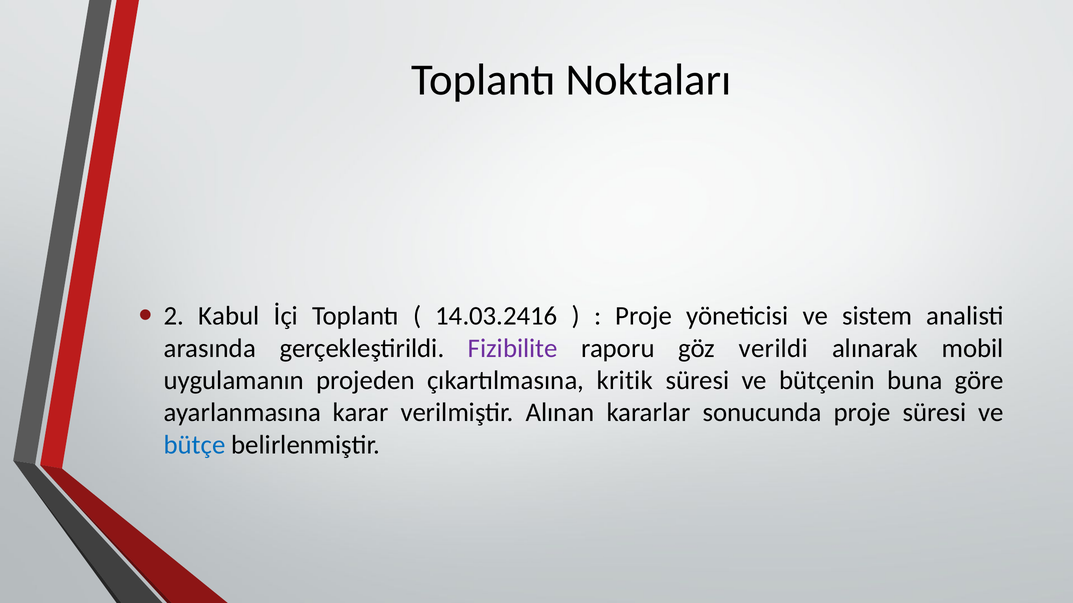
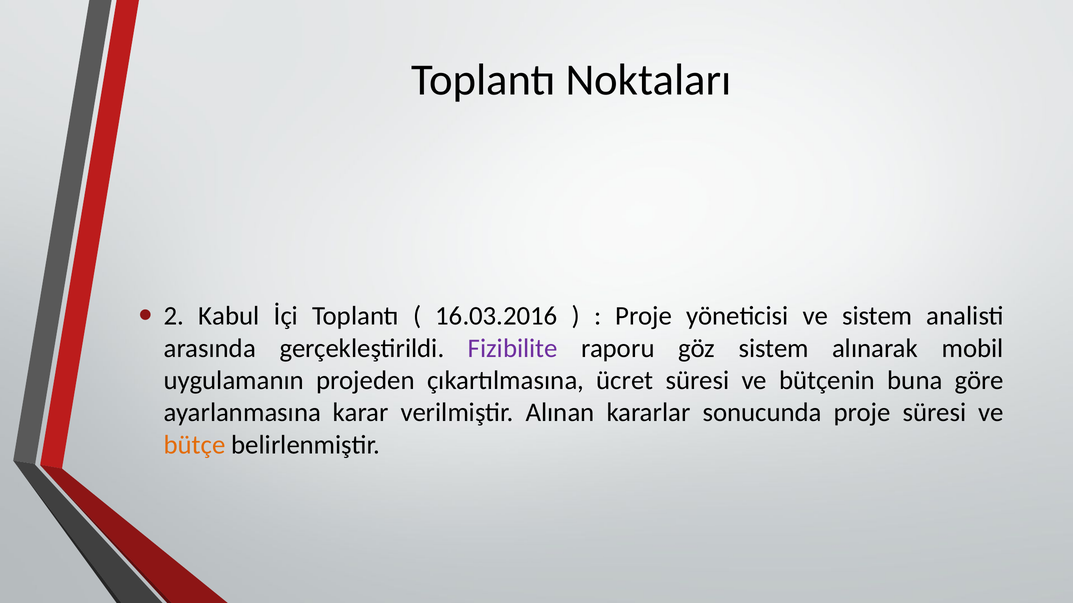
14.03.2416: 14.03.2416 -> 16.03.2016
göz verildi: verildi -> sistem
kritik: kritik -> ücret
bütçe colour: blue -> orange
